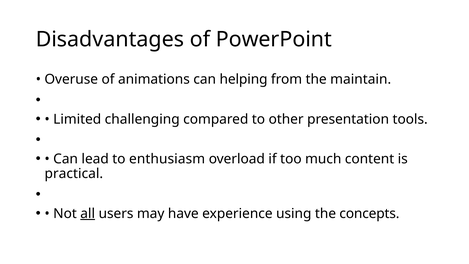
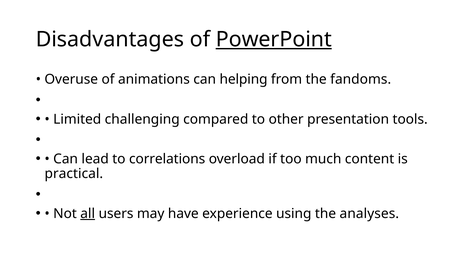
PowerPoint underline: none -> present
maintain: maintain -> fandoms
enthusiasm: enthusiasm -> correlations
concepts: concepts -> analyses
